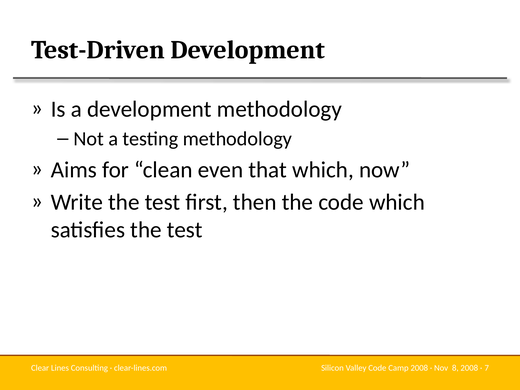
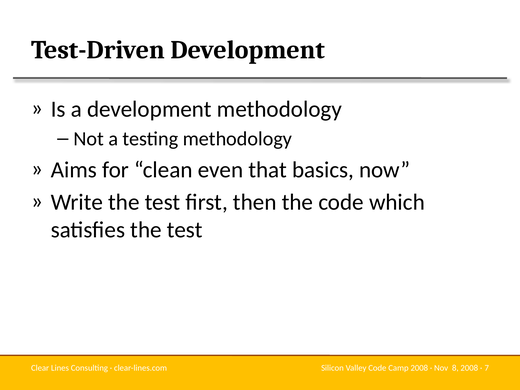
that which: which -> basics
